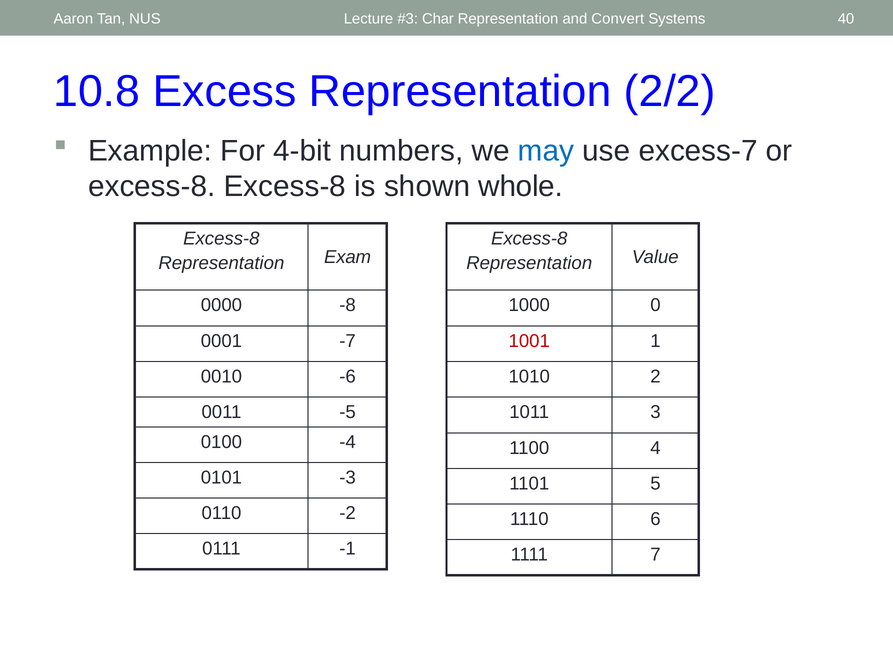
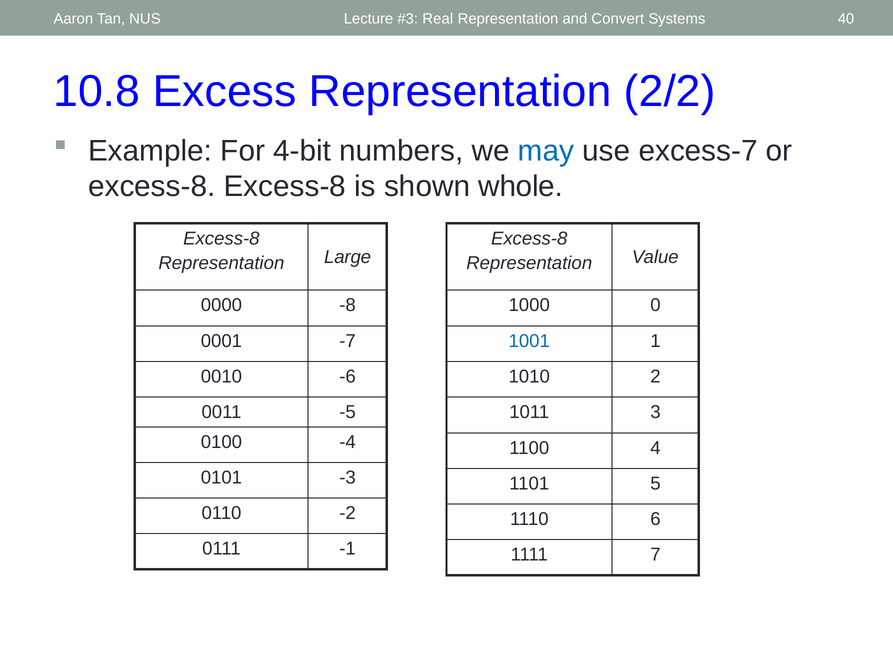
Char: Char -> Real
Exam: Exam -> Large
1001 colour: red -> blue
